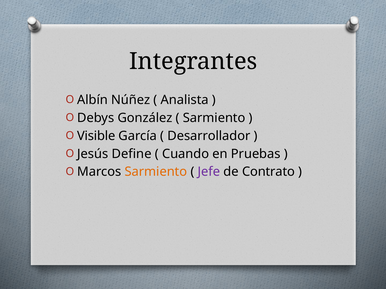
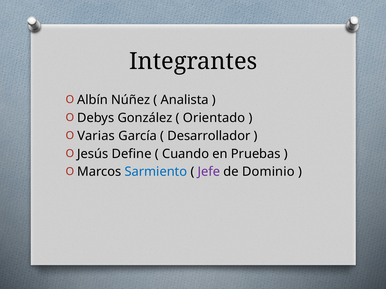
Sarmiento at (214, 118): Sarmiento -> Orientado
Visible: Visible -> Varias
Sarmiento at (156, 172) colour: orange -> blue
Contrato: Contrato -> Dominio
